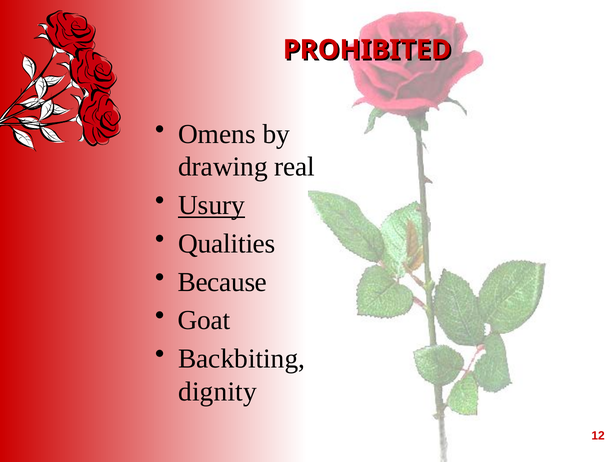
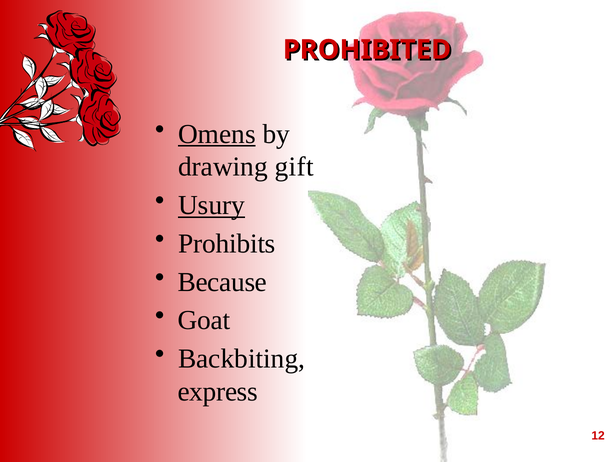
Omens underline: none -> present
real: real -> gift
Qualities: Qualities -> Prohibits
dignity: dignity -> express
